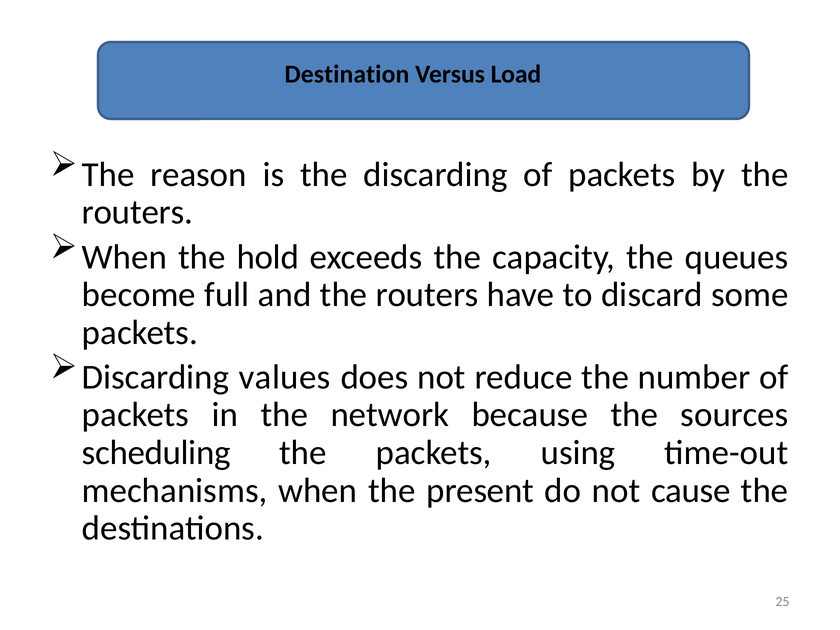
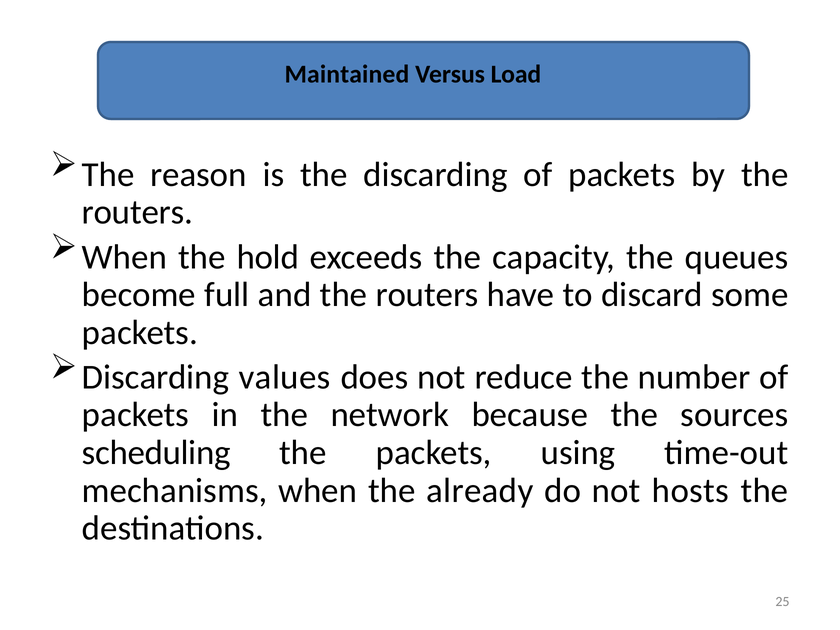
Destination: Destination -> Maintained
present: present -> already
cause: cause -> hosts
